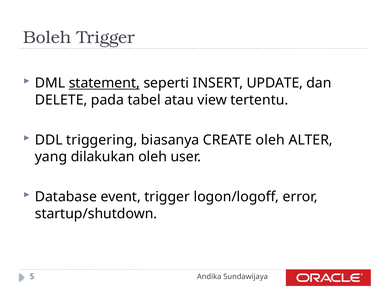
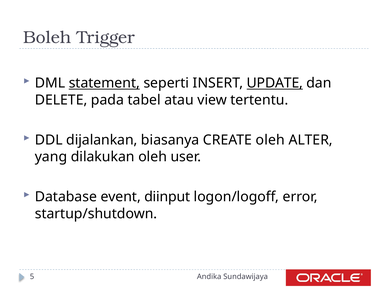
UPDATE underline: none -> present
triggering: triggering -> dijalankan
event trigger: trigger -> diinput
